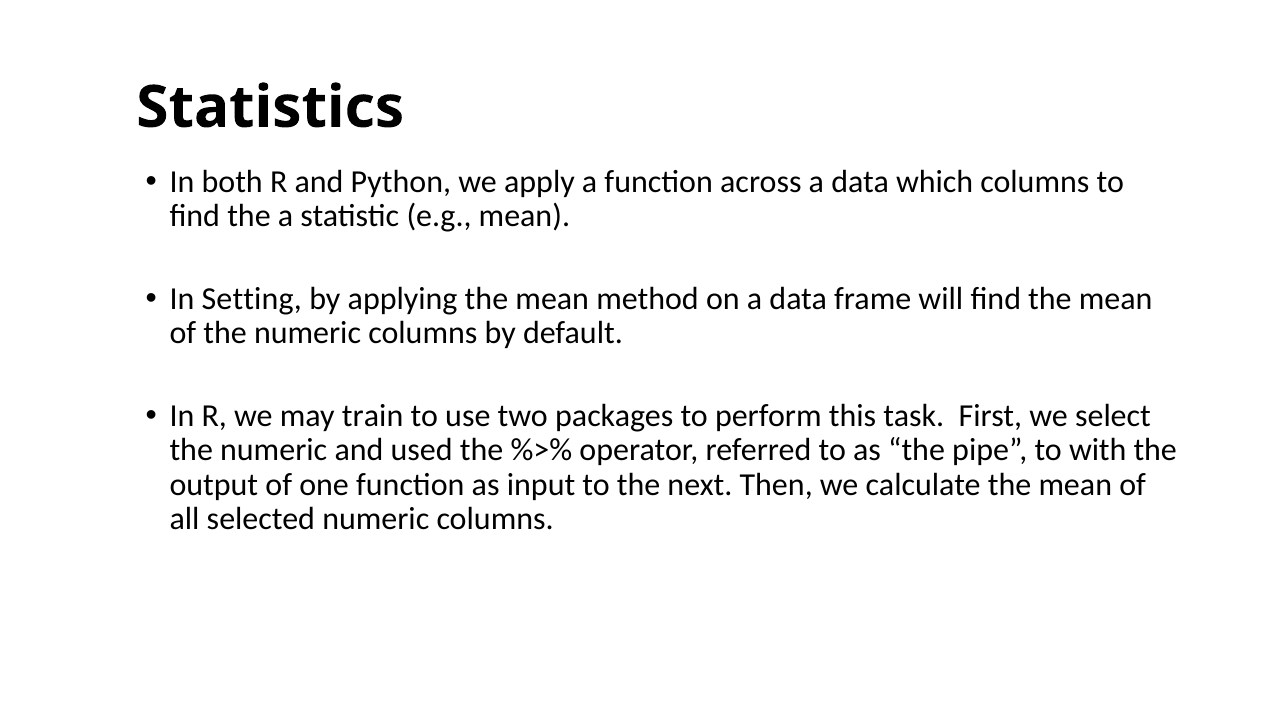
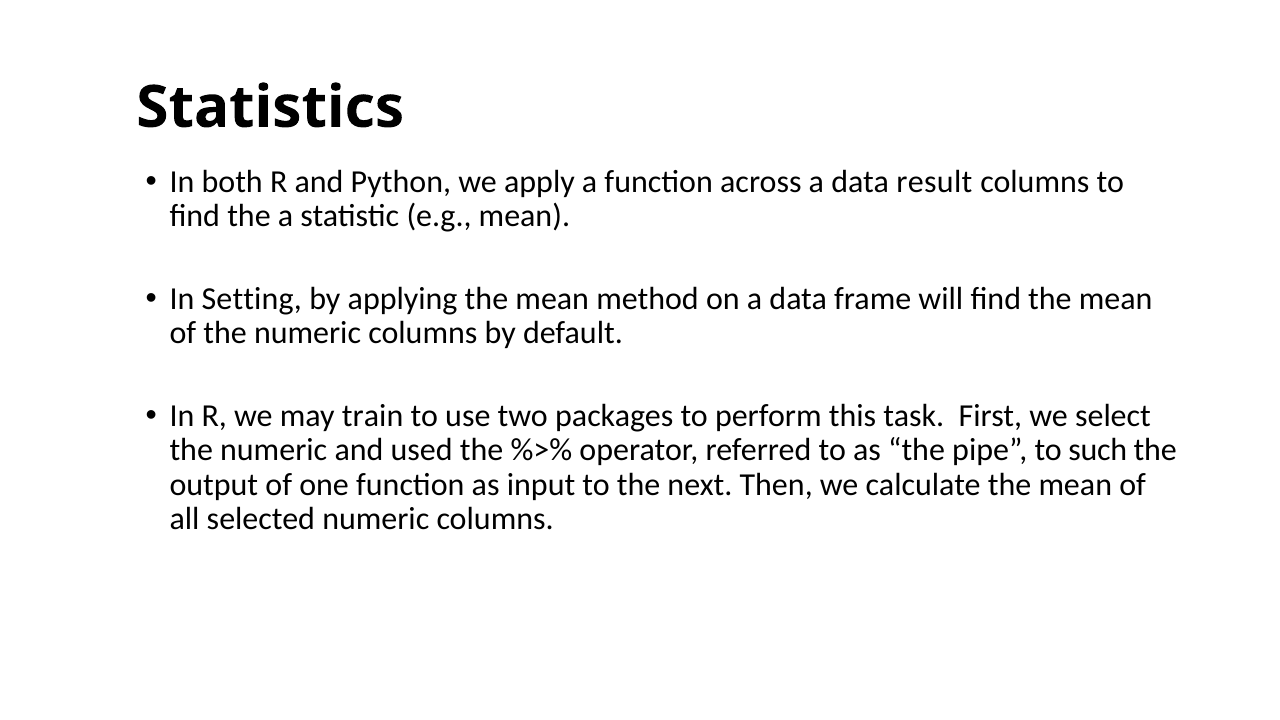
which: which -> result
with: with -> such
